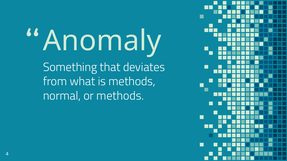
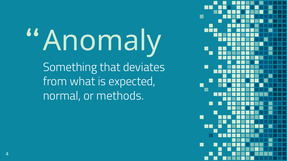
is methods: methods -> expected
